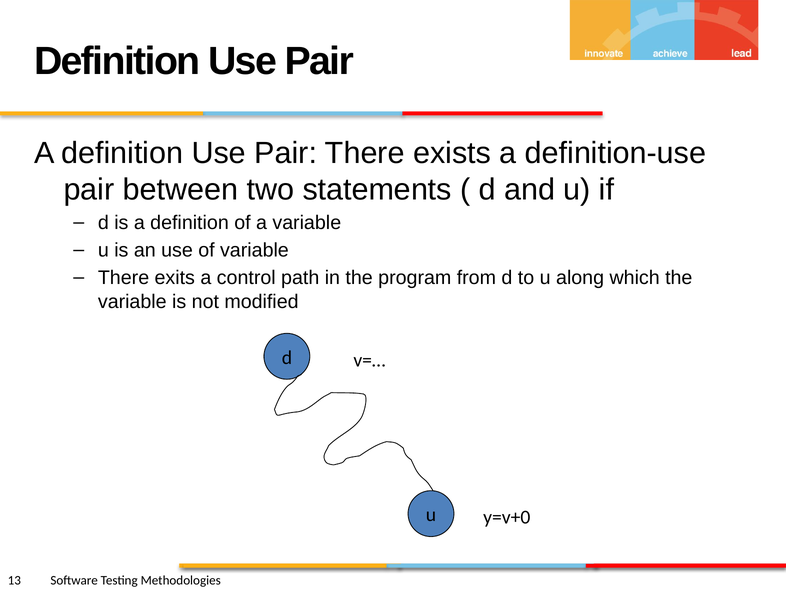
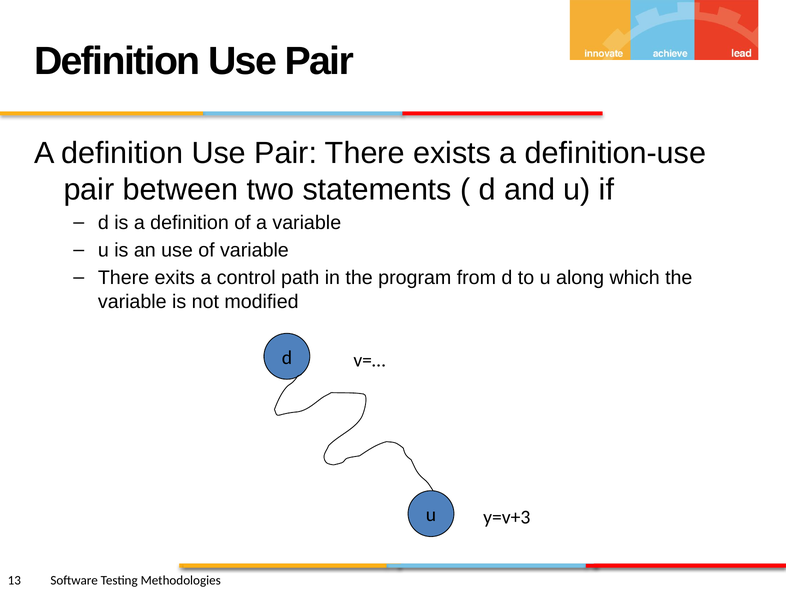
y=v+0: y=v+0 -> y=v+3
